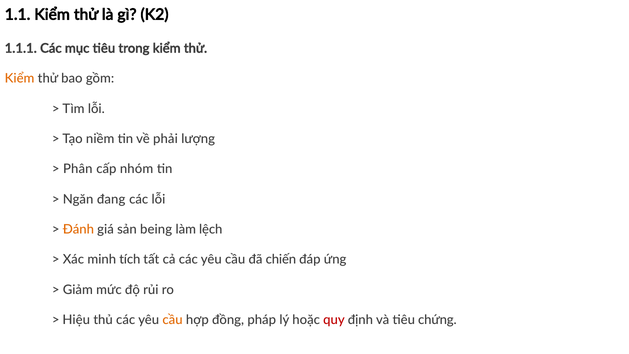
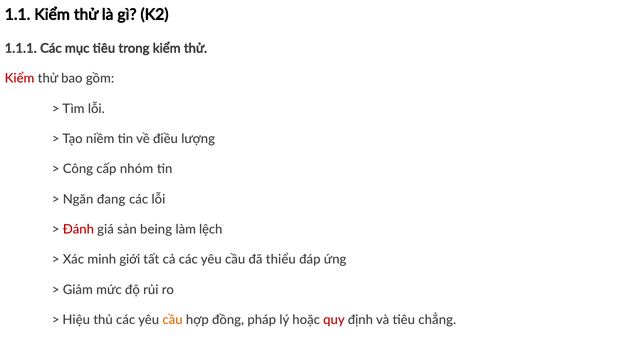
Kiểm at (20, 78) colour: orange -> red
phải: phải -> điều
Phân: Phân -> Công
Đánh colour: orange -> red
tích: tích -> giới
chiến: chiến -> thiểu
chứng: chứng -> chẳng
